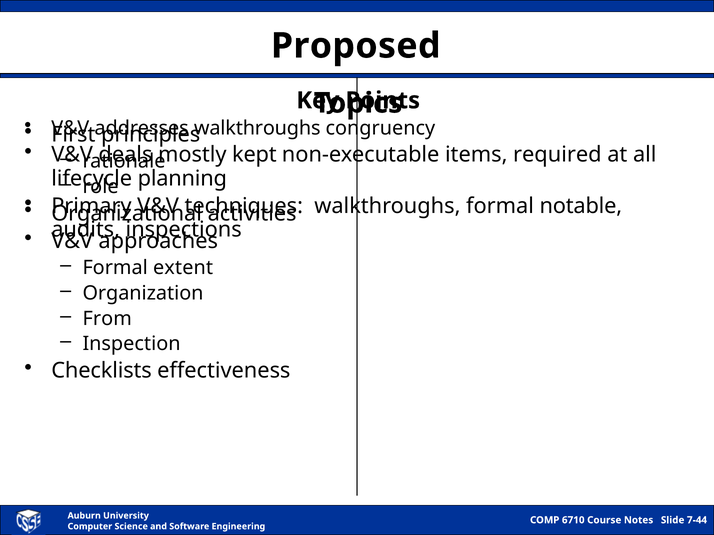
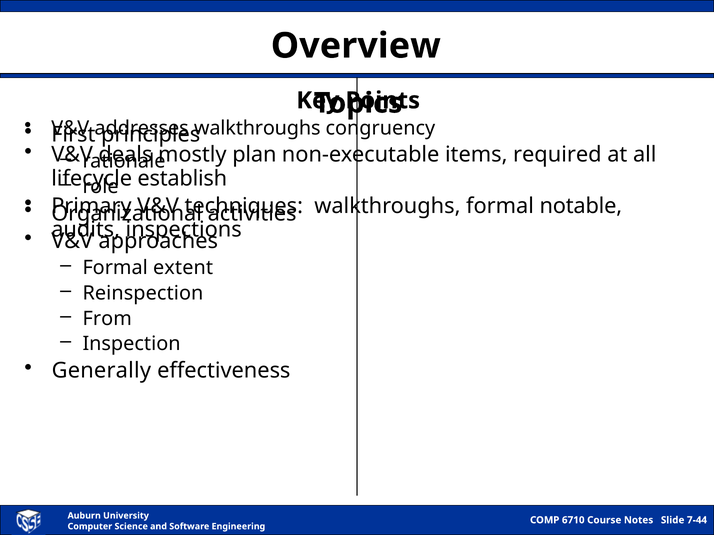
Proposed: Proposed -> Overview
kept: kept -> plan
planning: planning -> establish
Organization: Organization -> Reinspection
Checklists: Checklists -> Generally
